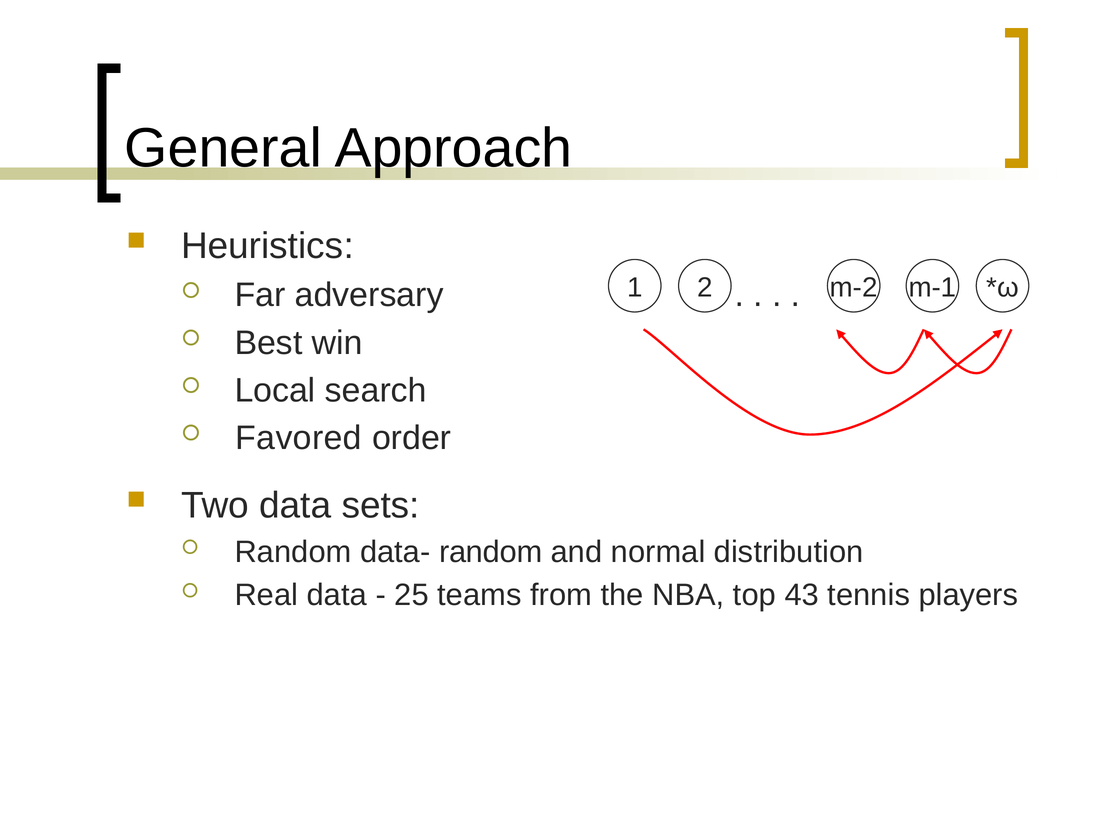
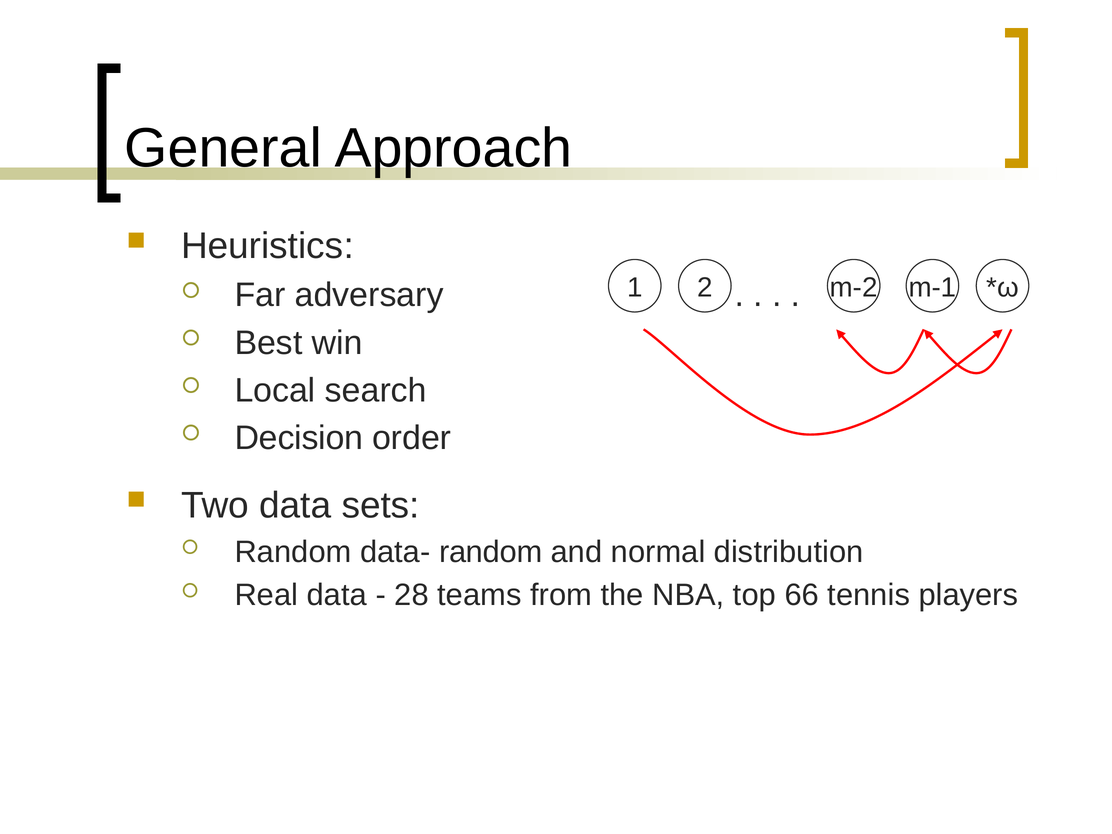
Favored: Favored -> Decision
25: 25 -> 28
43: 43 -> 66
